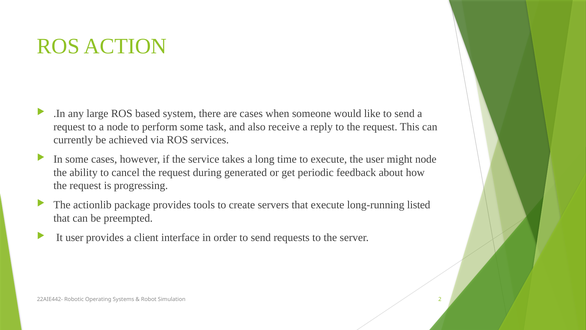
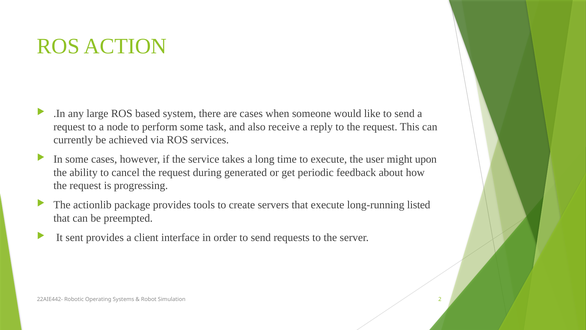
might node: node -> upon
It user: user -> sent
